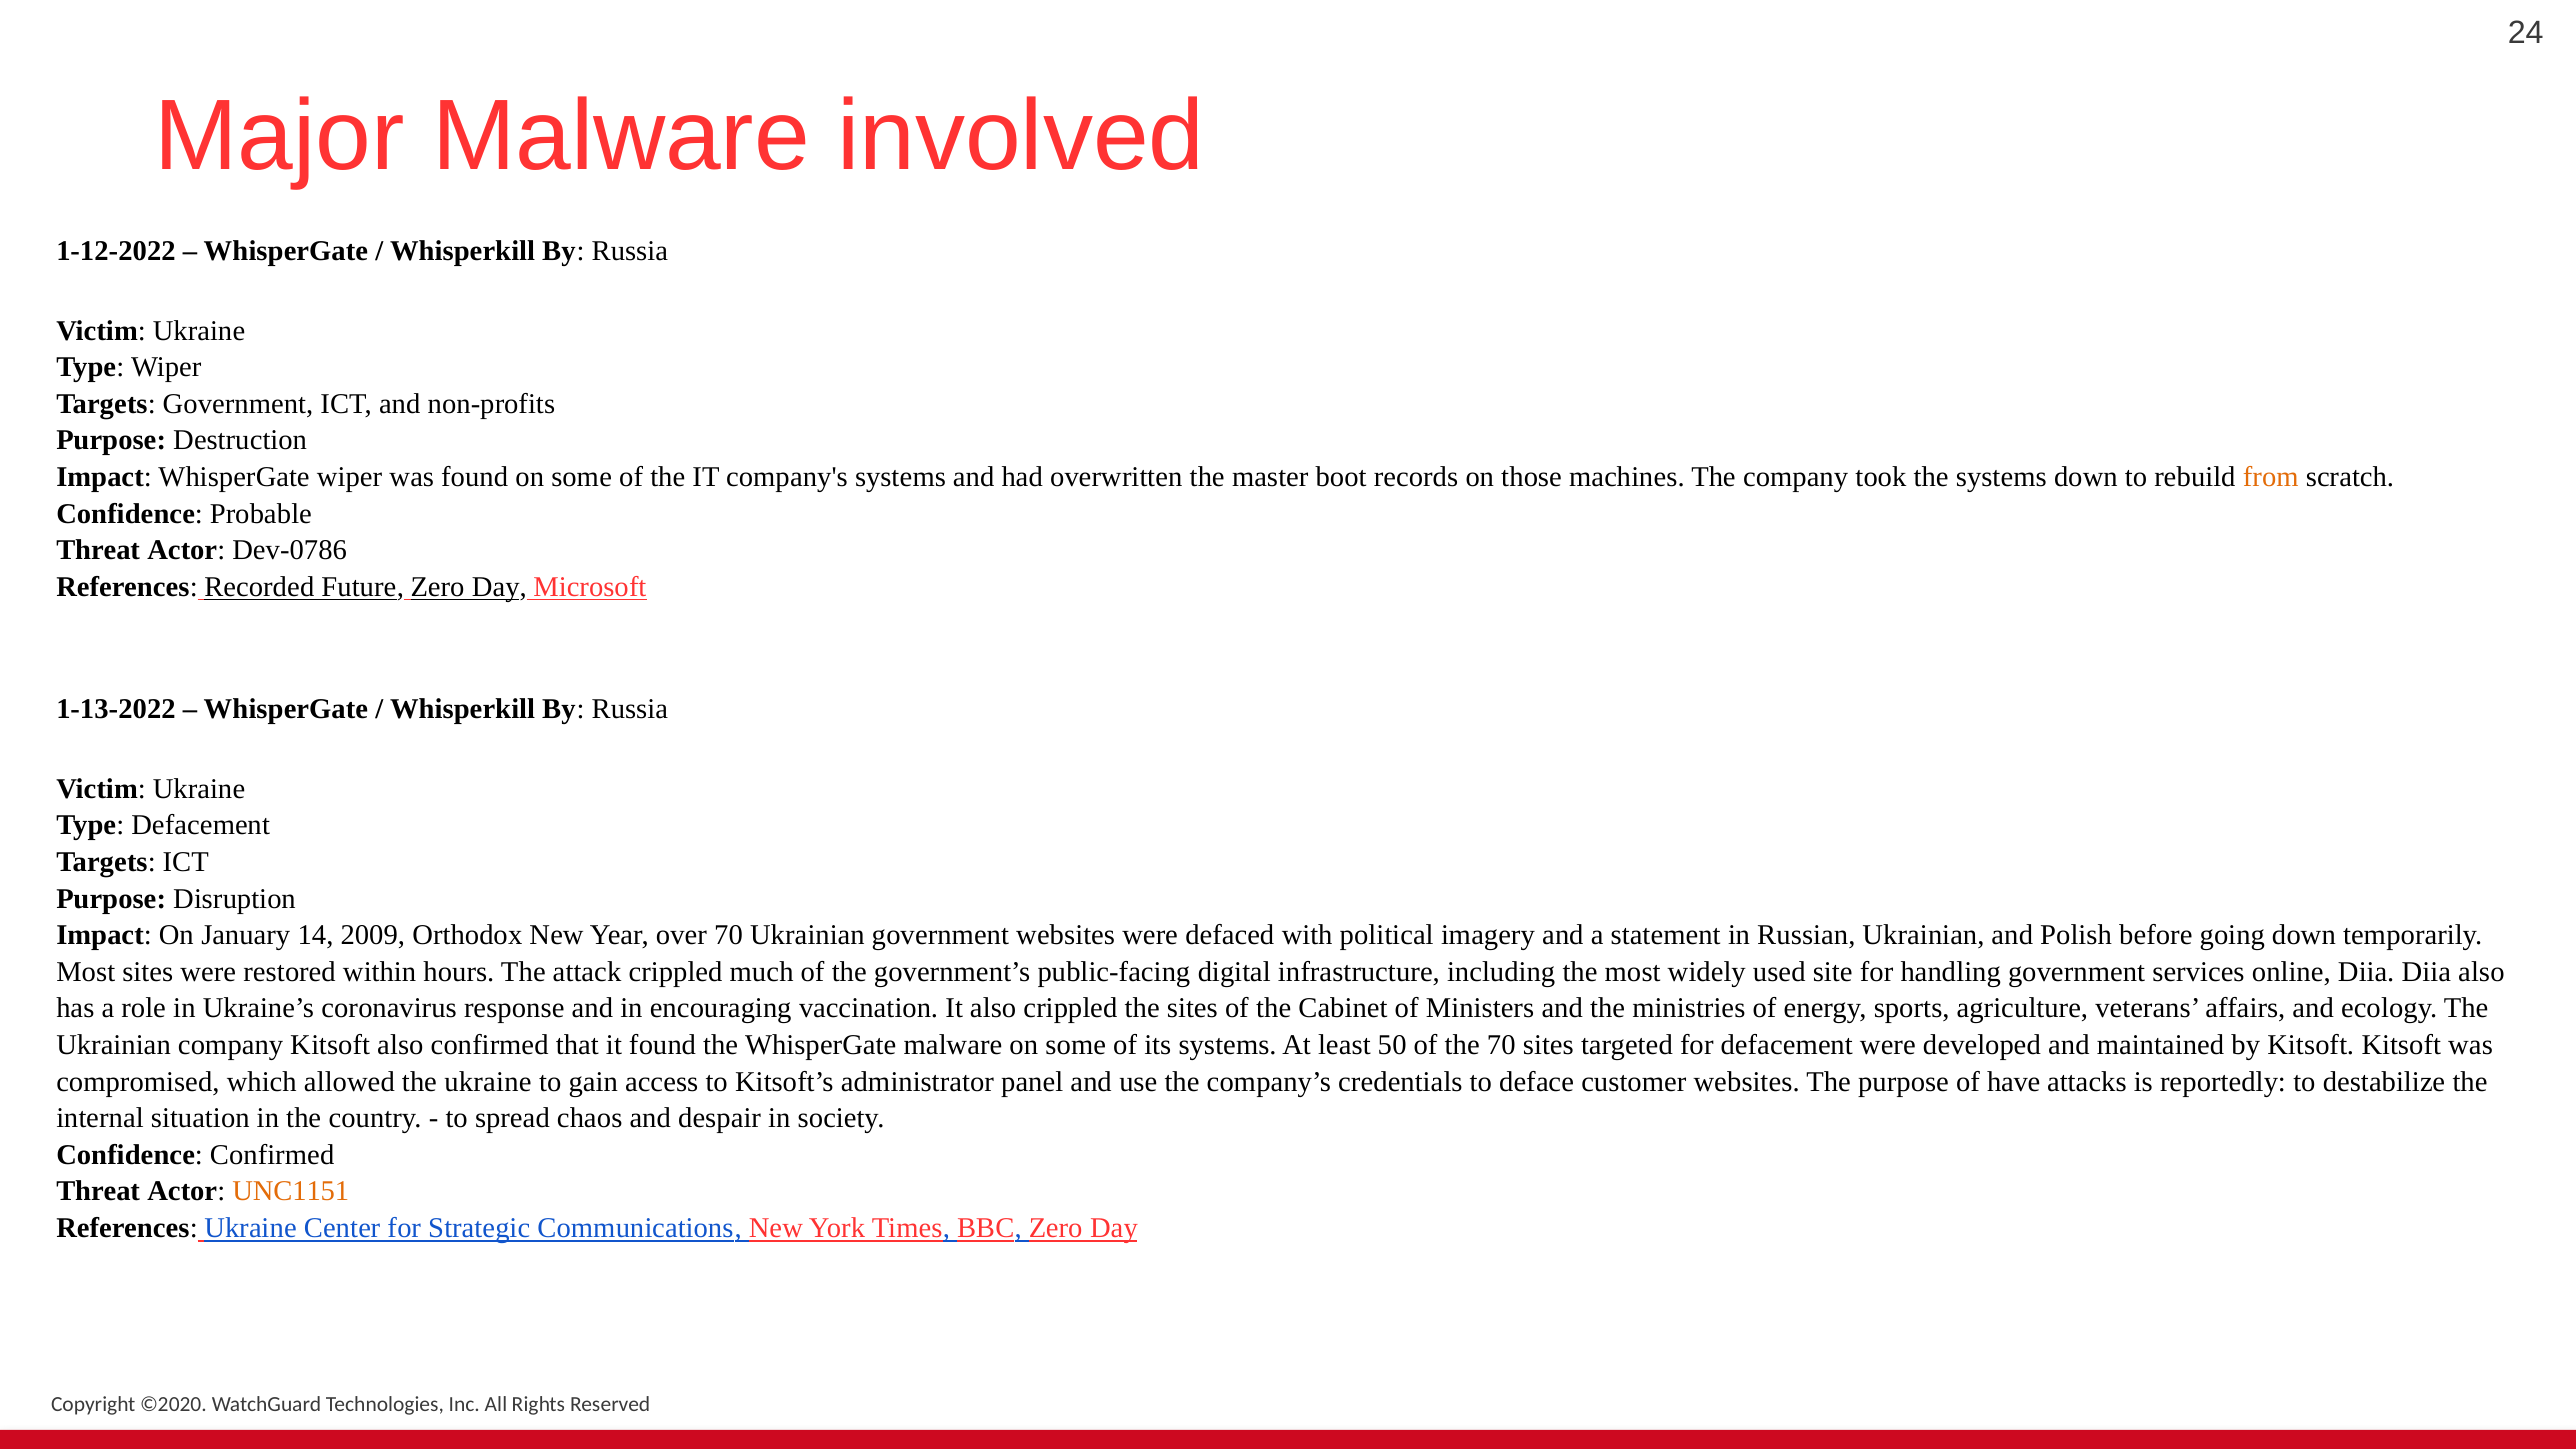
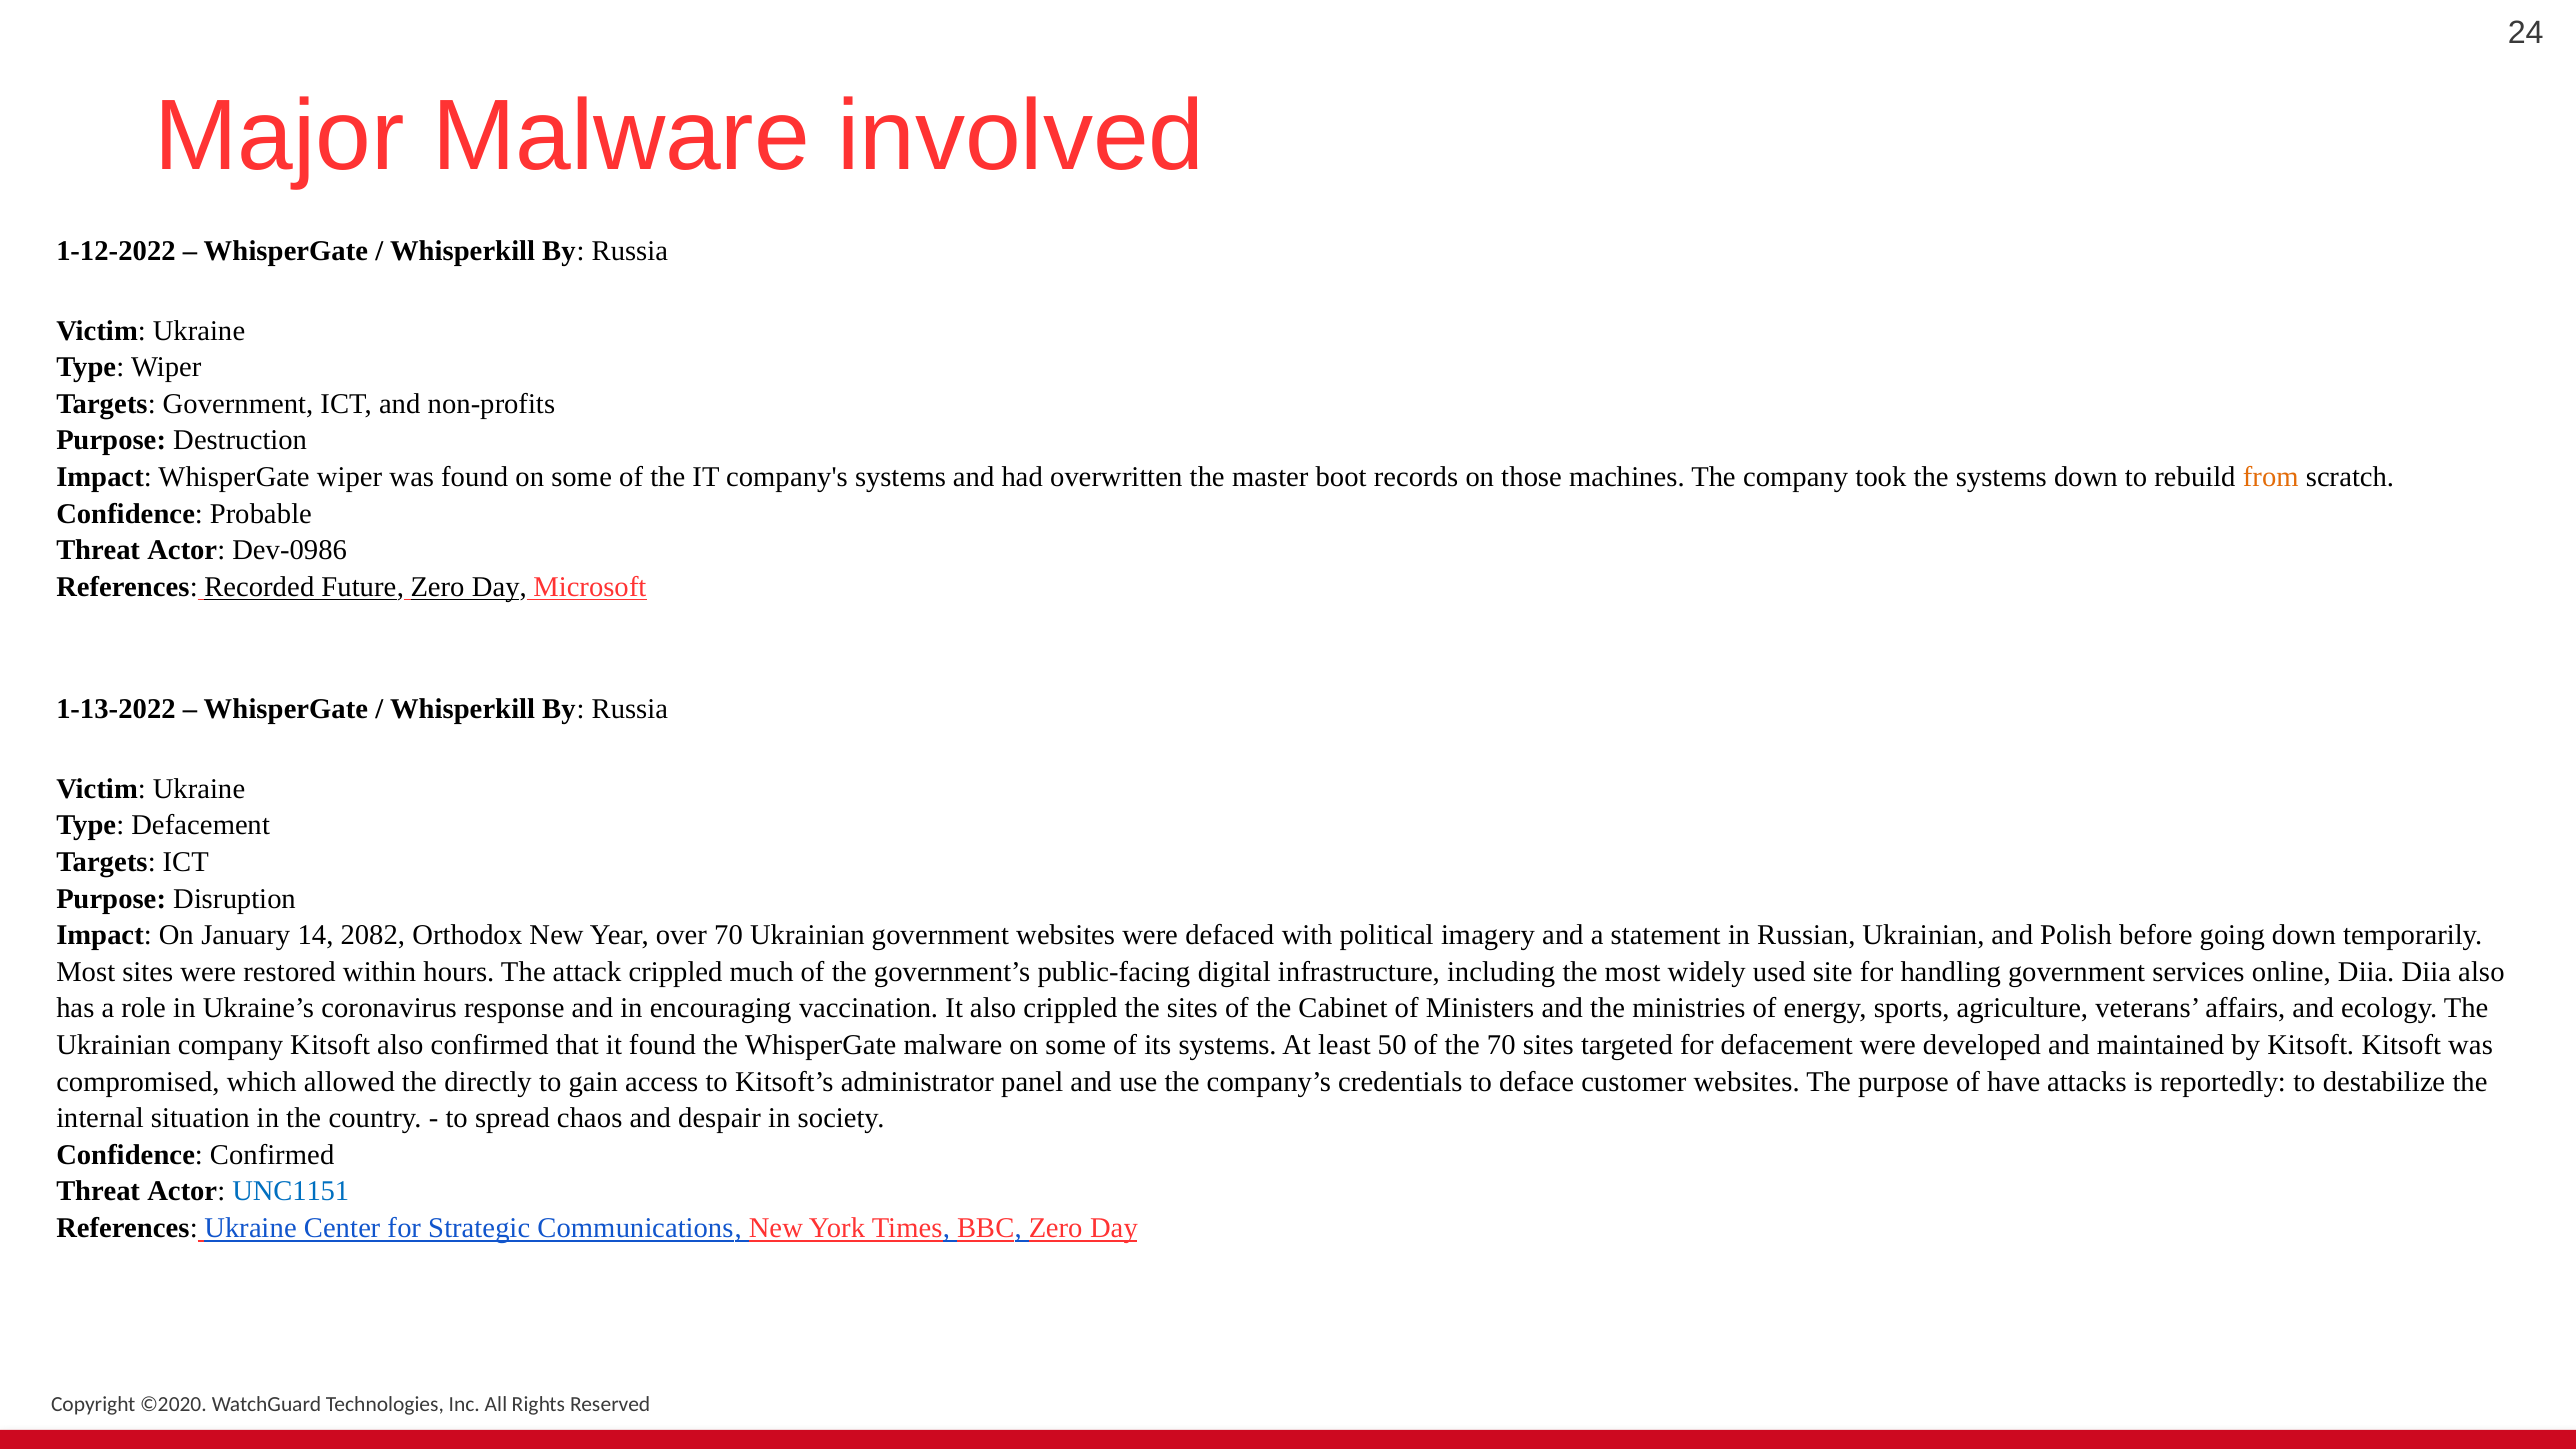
Dev-0786: Dev-0786 -> Dev-0986
2009: 2009 -> 2082
the ukraine: ukraine -> directly
UNC1151 colour: orange -> blue
